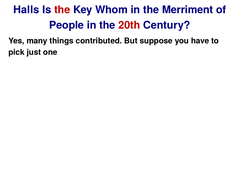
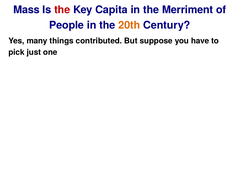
Halls: Halls -> Mass
Whom: Whom -> Capita
20th colour: red -> orange
